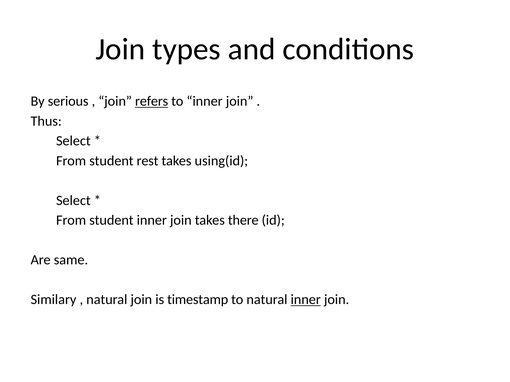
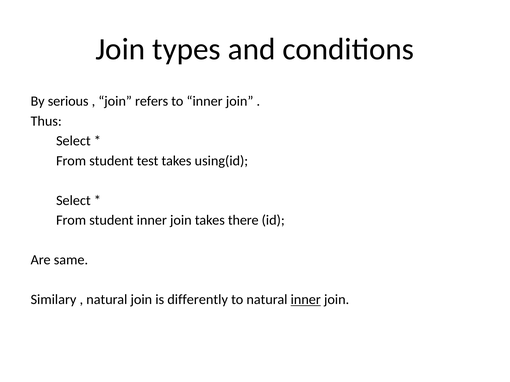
refers underline: present -> none
rest: rest -> test
timestamp: timestamp -> differently
